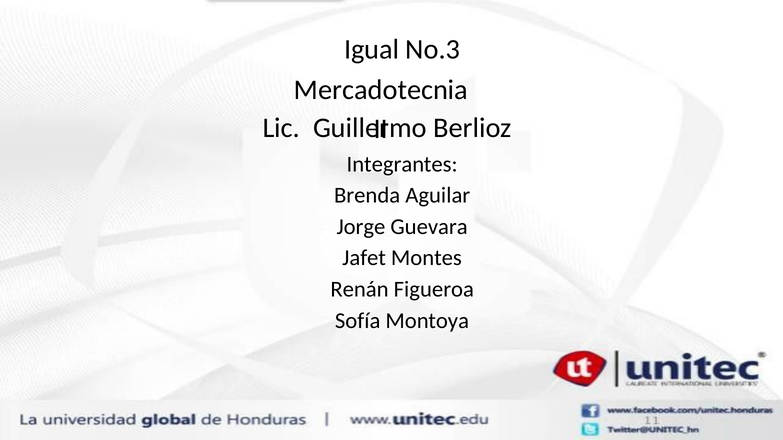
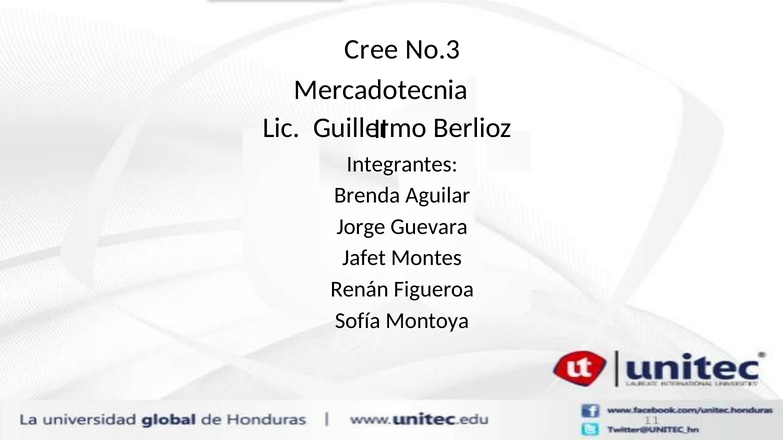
Igual: Igual -> Cree
